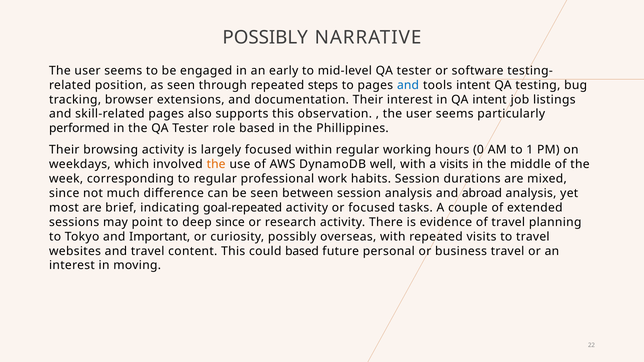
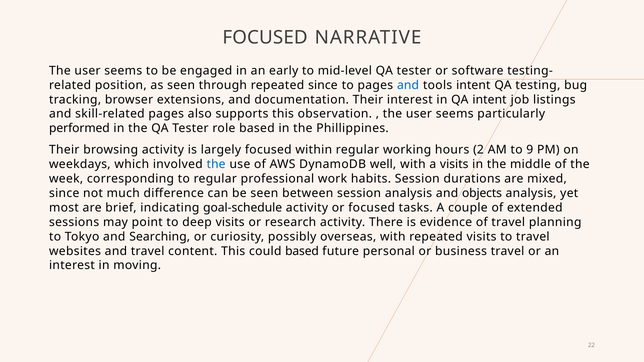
POSSIBLY at (265, 37): POSSIBLY -> FOCUSED
repeated steps: steps -> since
0: 0 -> 2
1: 1 -> 9
the at (216, 164) colour: orange -> blue
abroad: abroad -> objects
goal-repeated: goal-repeated -> goal-schedule
deep since: since -> visits
Important: Important -> Searching
